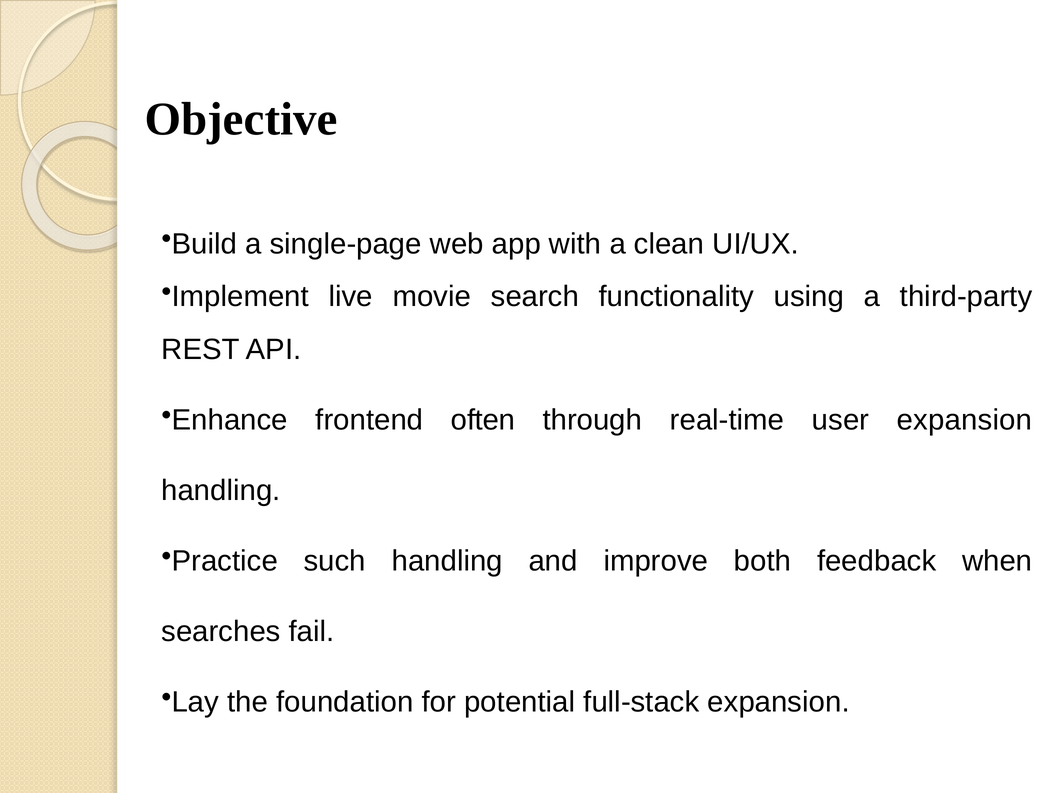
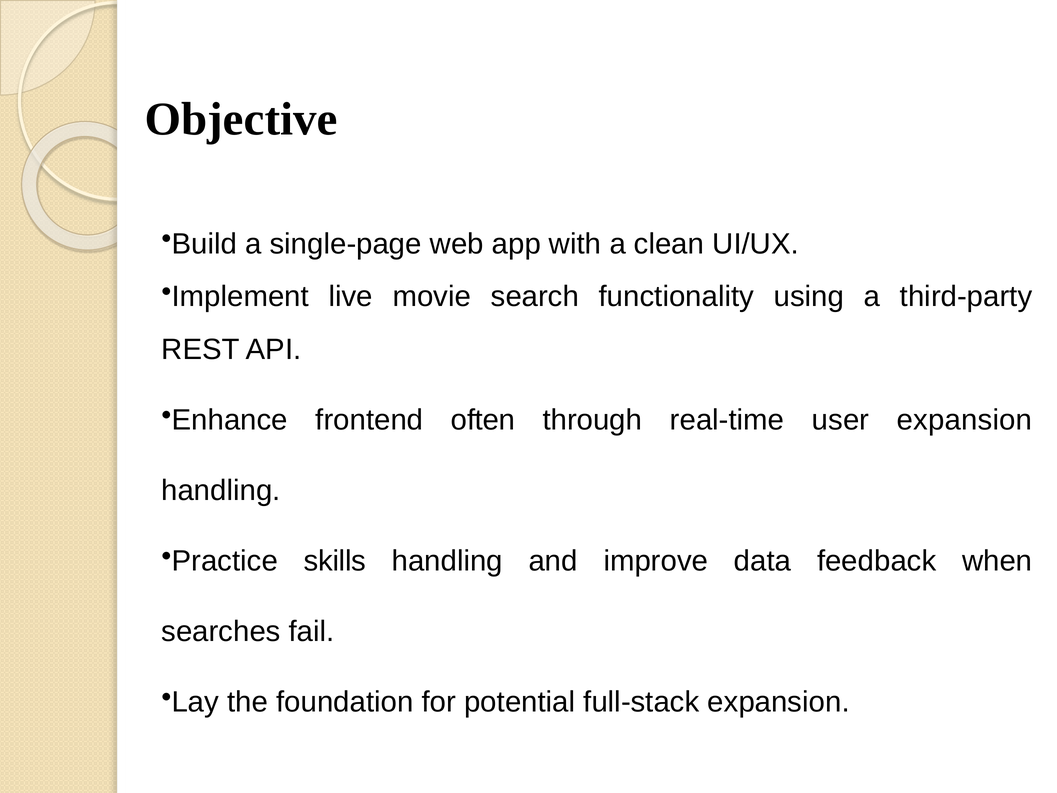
such: such -> skills
both: both -> data
